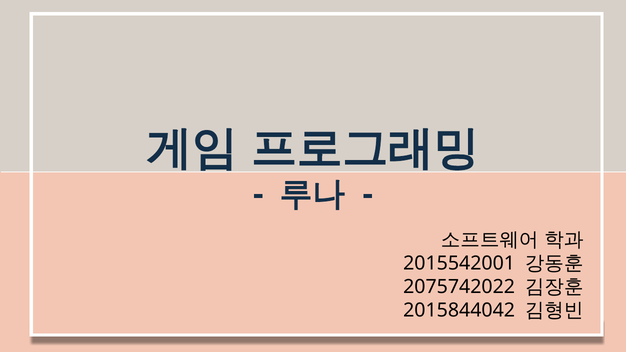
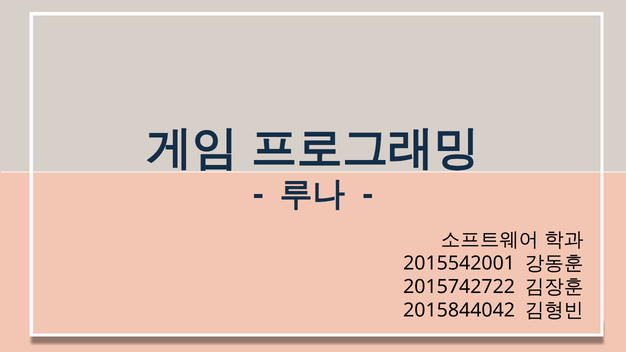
2075742022: 2075742022 -> 2015742722
